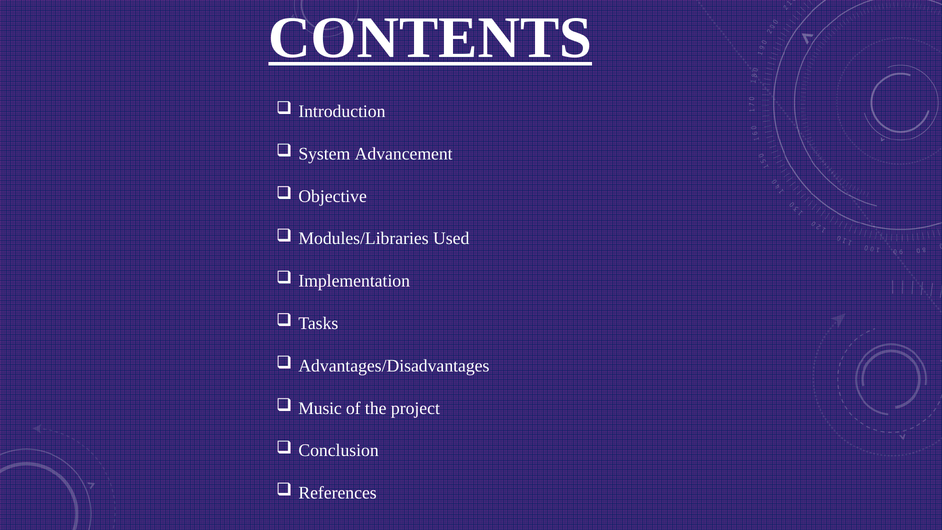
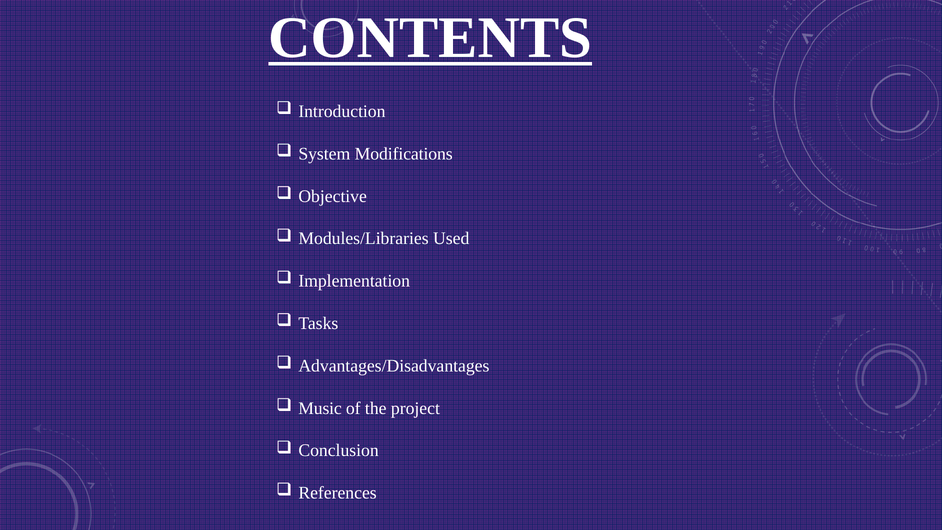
Advancement: Advancement -> Modifications
